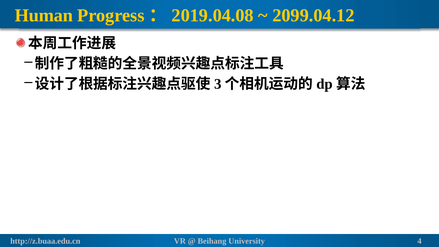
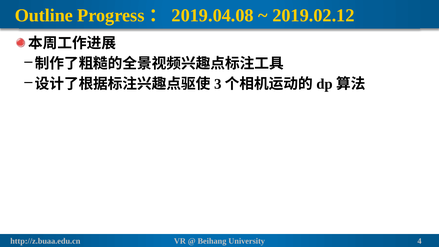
Human: Human -> Outline
2099.04.12: 2099.04.12 -> 2019.02.12
